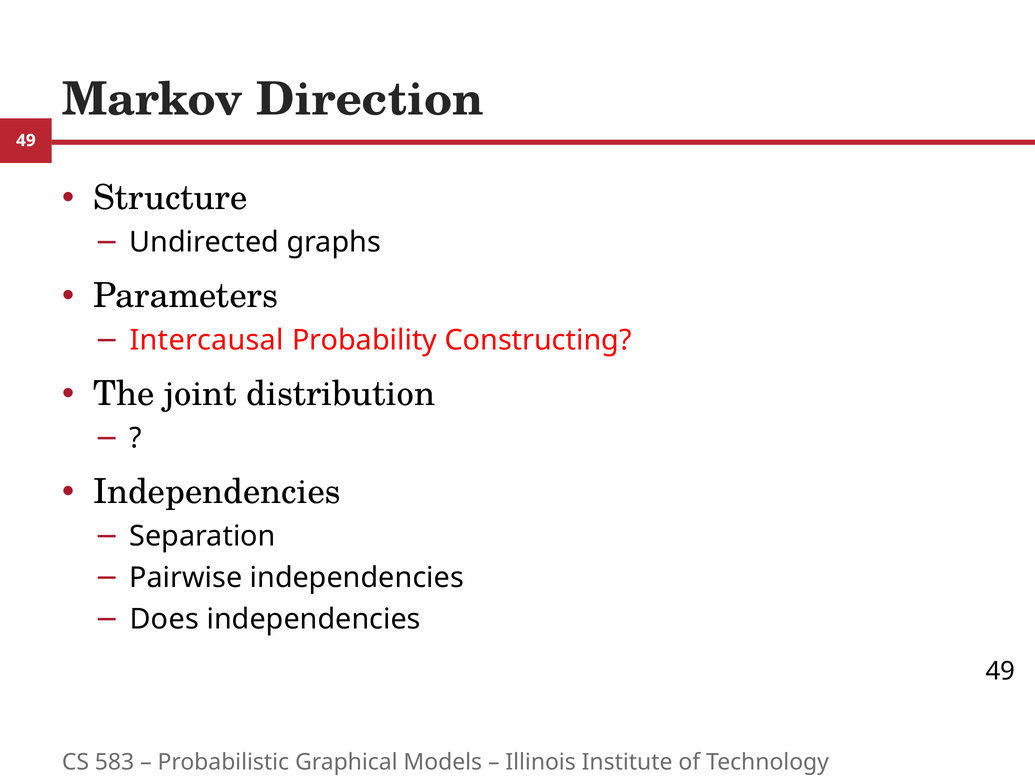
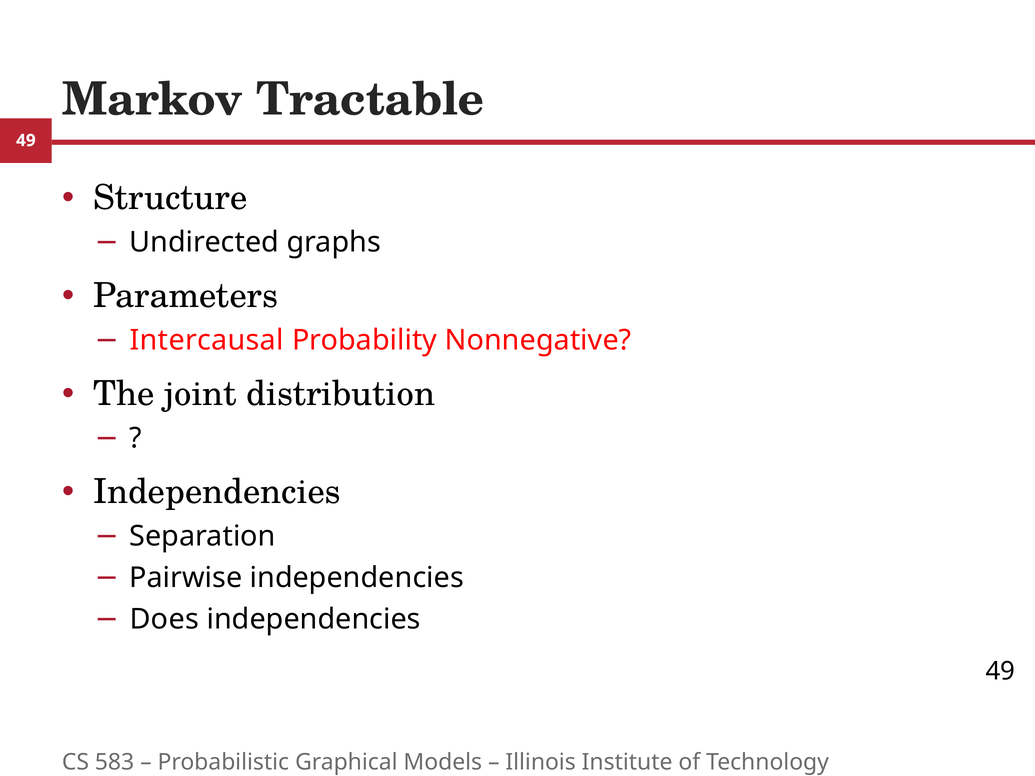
Direction: Direction -> Tractable
Constructing: Constructing -> Nonnegative
